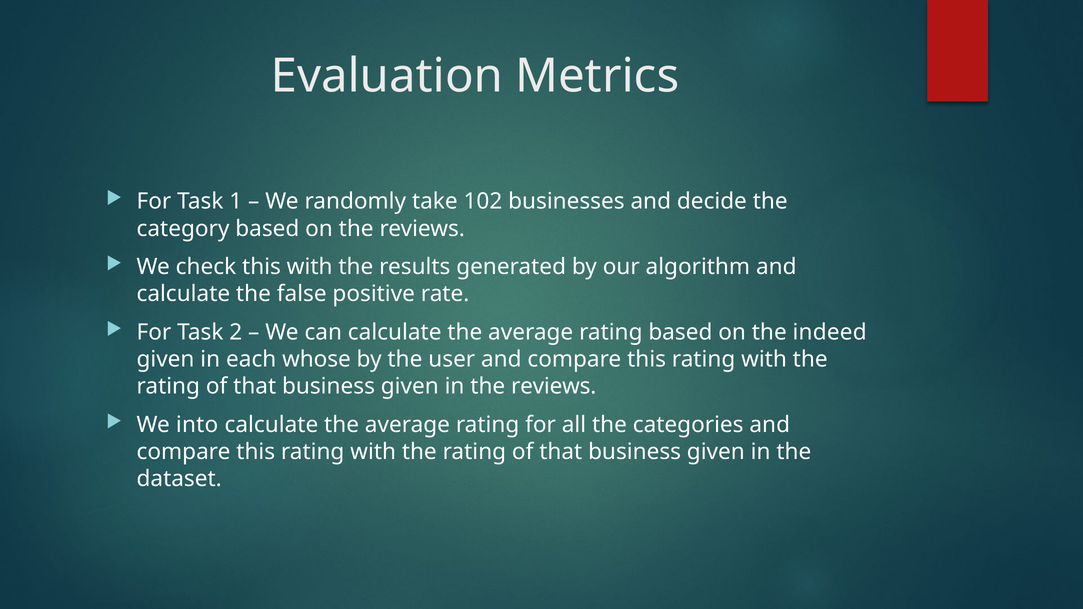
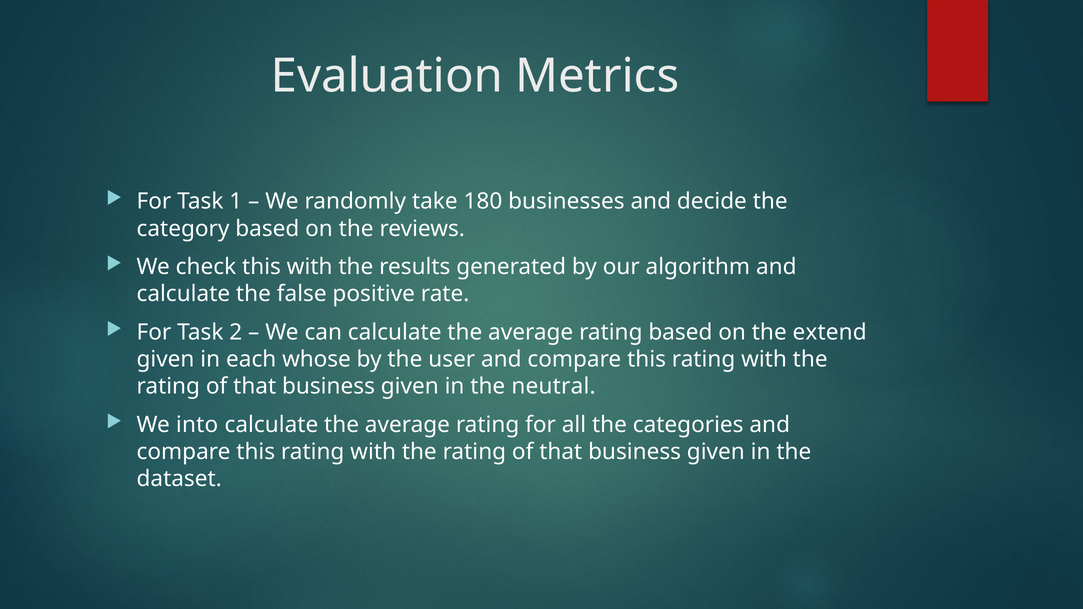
102: 102 -> 180
indeed: indeed -> extend
in the reviews: reviews -> neutral
